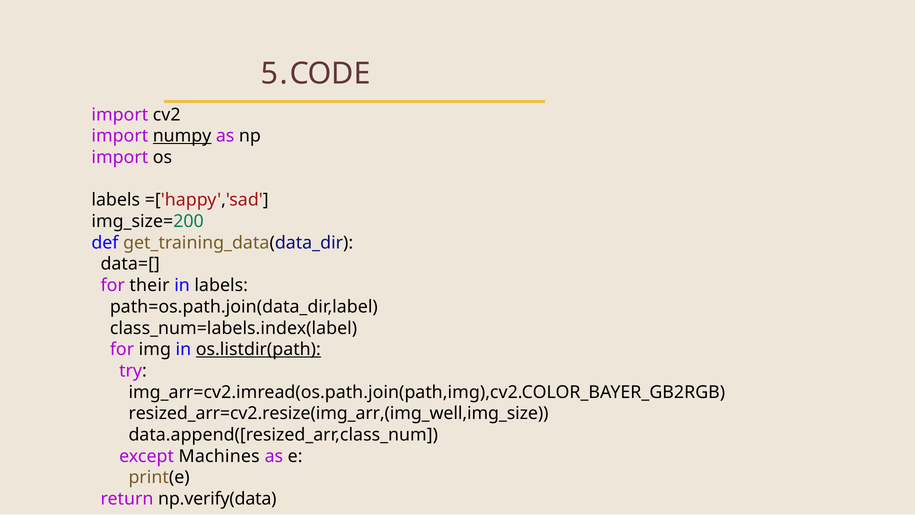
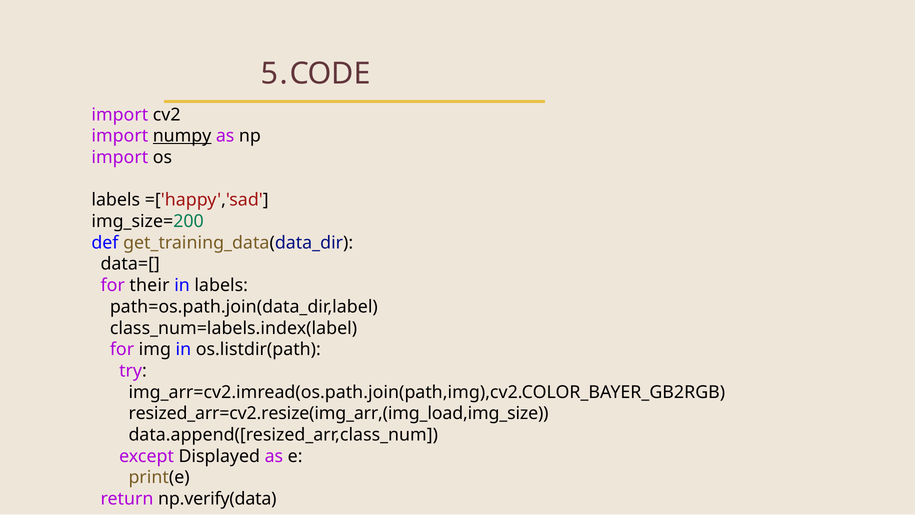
os.listdir(path underline: present -> none
resized_arr=cv2.resize(img_arr,(img_well,img_size: resized_arr=cv2.resize(img_arr,(img_well,img_size -> resized_arr=cv2.resize(img_arr,(img_load,img_size
Machines: Machines -> Displayed
